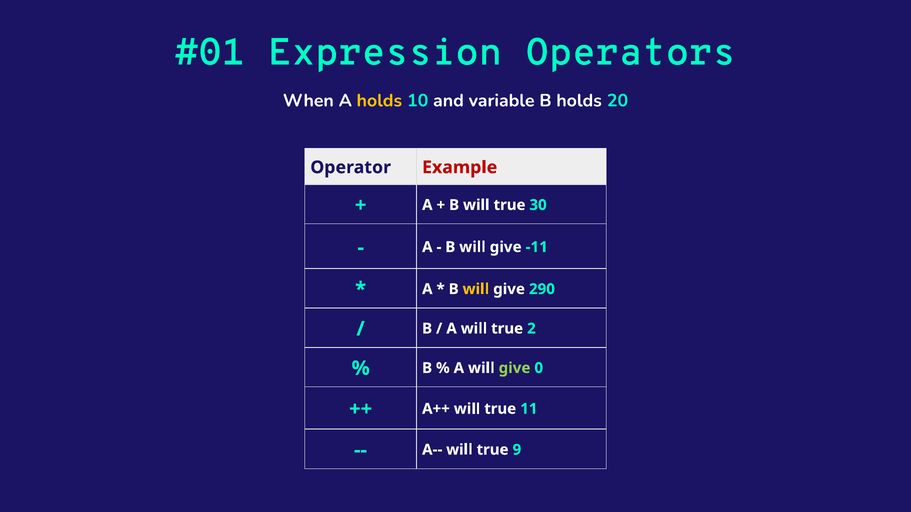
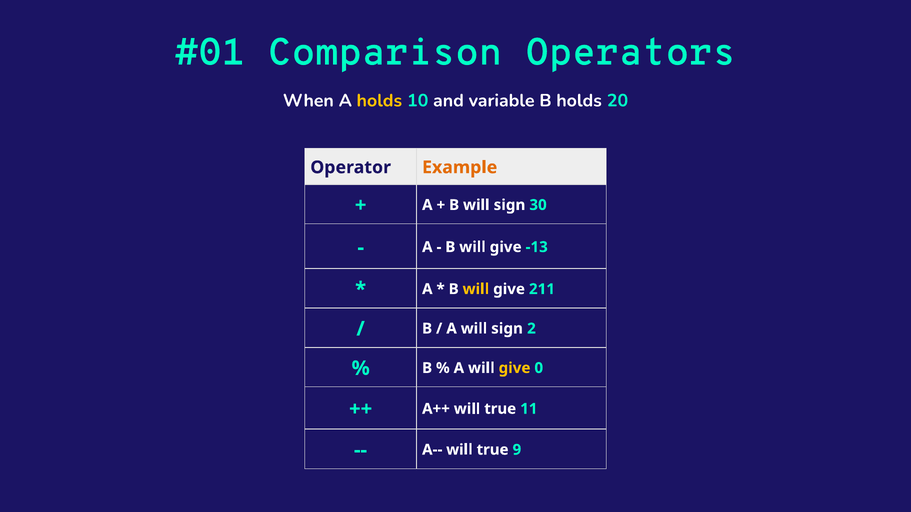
Expression: Expression -> Comparison
Example colour: red -> orange
B will true: true -> sign
-11: -11 -> -13
290: 290 -> 211
A will true: true -> sign
give at (515, 368) colour: light green -> yellow
